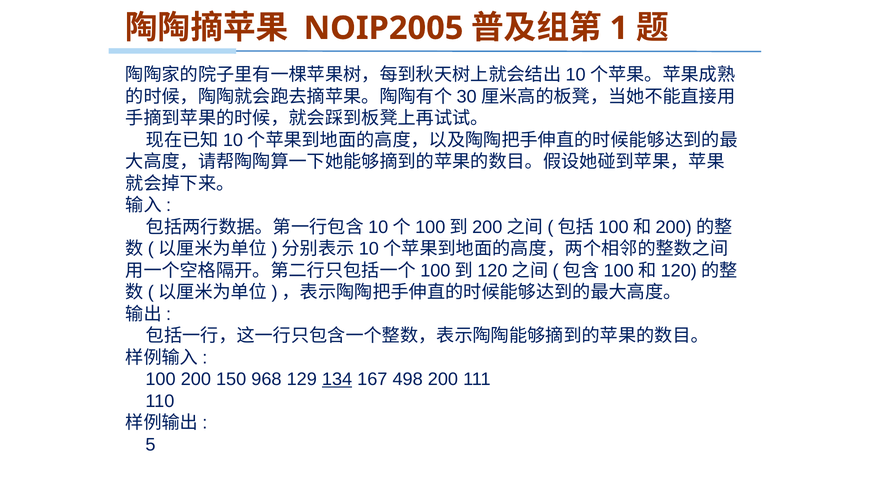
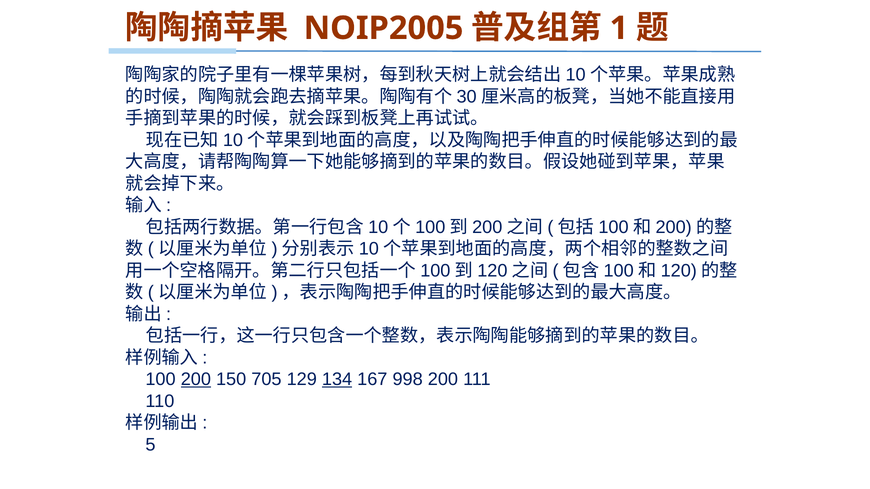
200 at (196, 380) underline: none -> present
968: 968 -> 705
498: 498 -> 998
